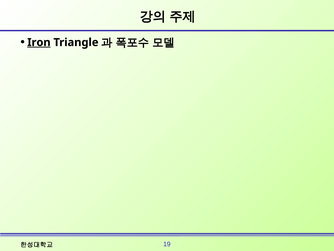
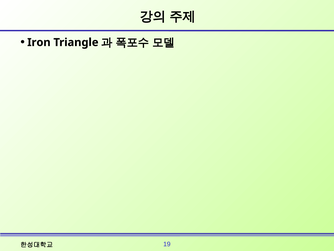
Iron underline: present -> none
